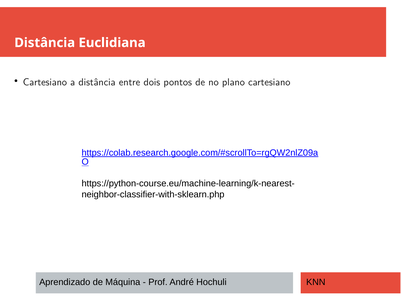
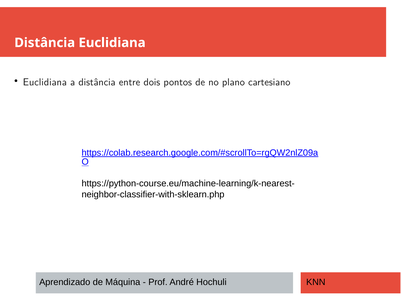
Cartesiano at (45, 82): Cartesiano -> Euclidiana
